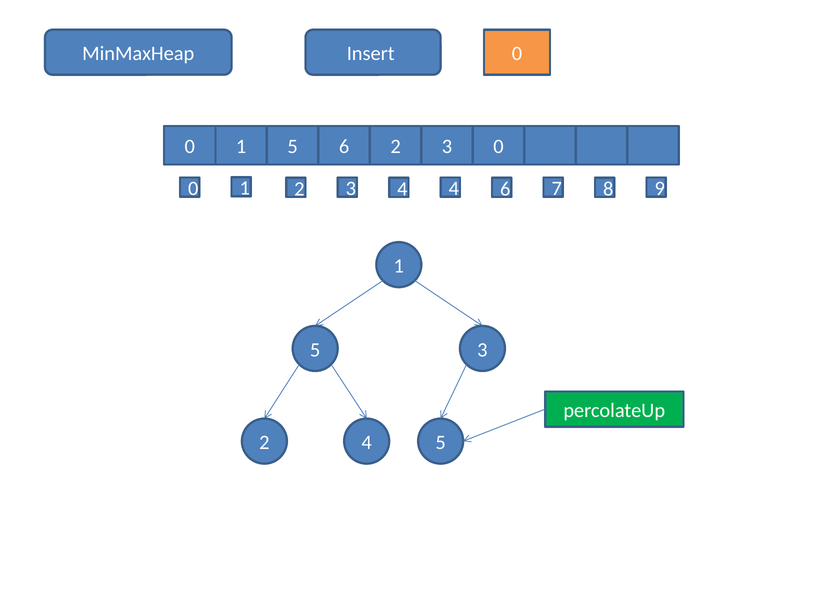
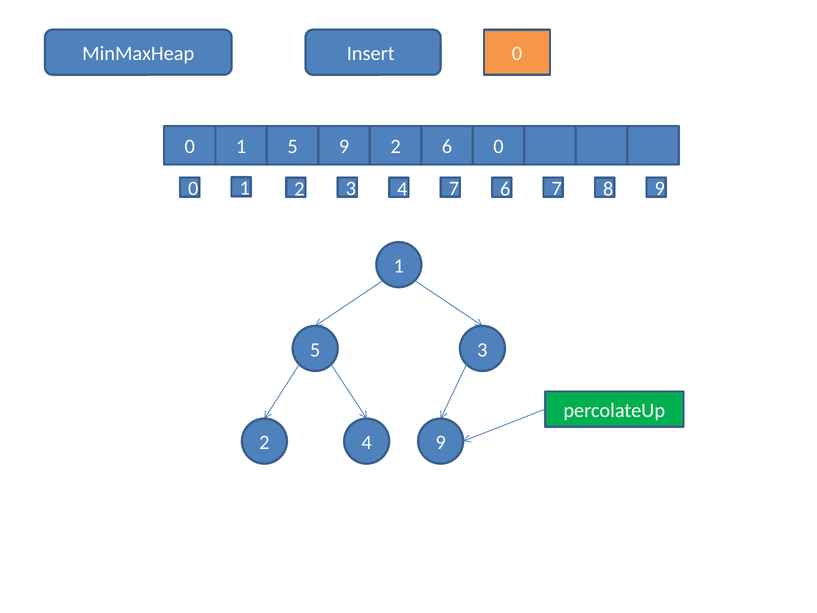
5 6: 6 -> 9
3 at (447, 147): 3 -> 6
4 4: 4 -> 7
4 5: 5 -> 9
